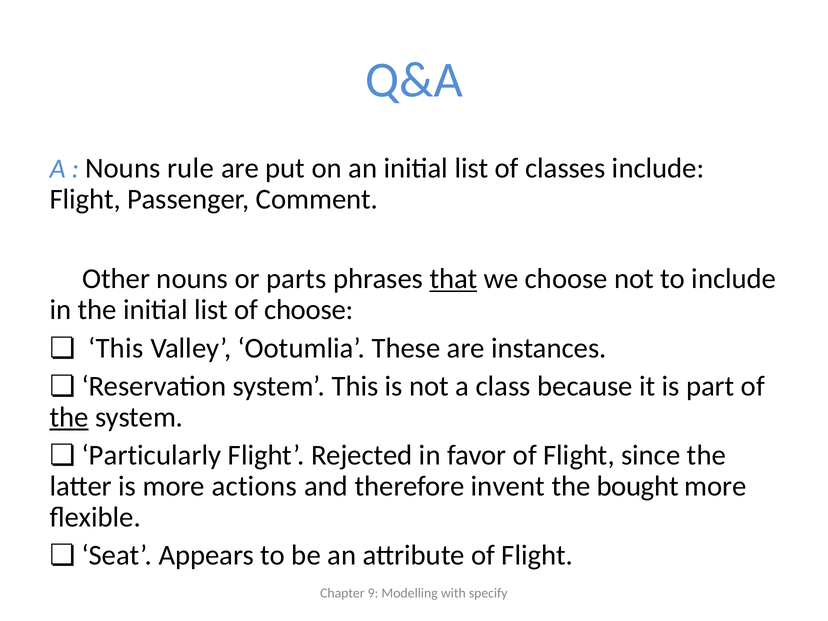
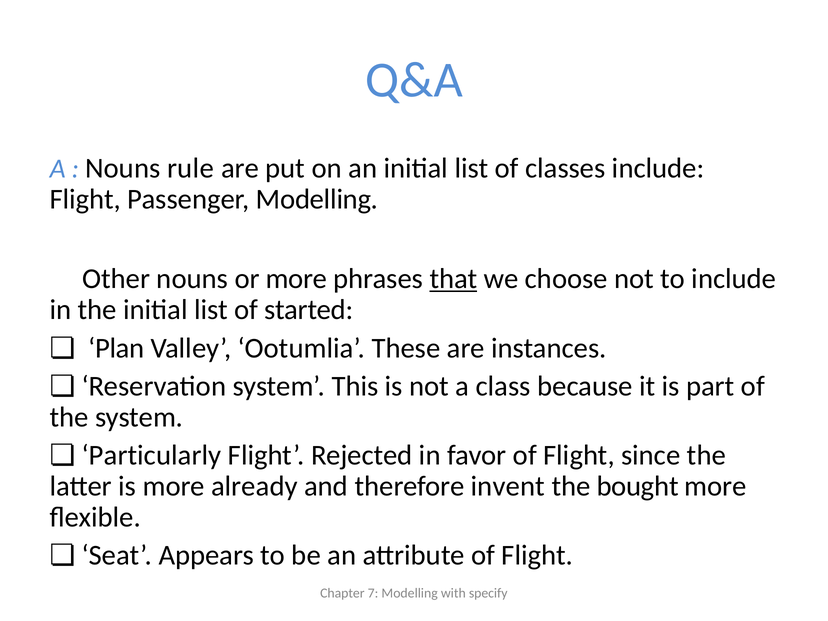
Passenger Comment: Comment -> Modelling
or parts: parts -> more
of choose: choose -> started
This at (120, 348): This -> Plan
the at (69, 417) underline: present -> none
actions: actions -> already
9: 9 -> 7
